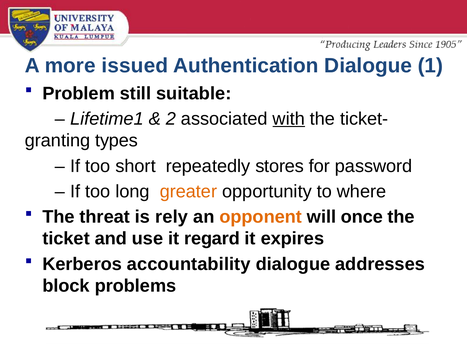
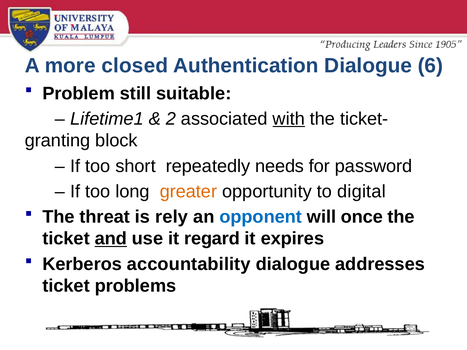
issued: issued -> closed
1: 1 -> 6
types: types -> block
stores: stores -> needs
where: where -> digital
opponent colour: orange -> blue
and underline: none -> present
block at (66, 286): block -> ticket
